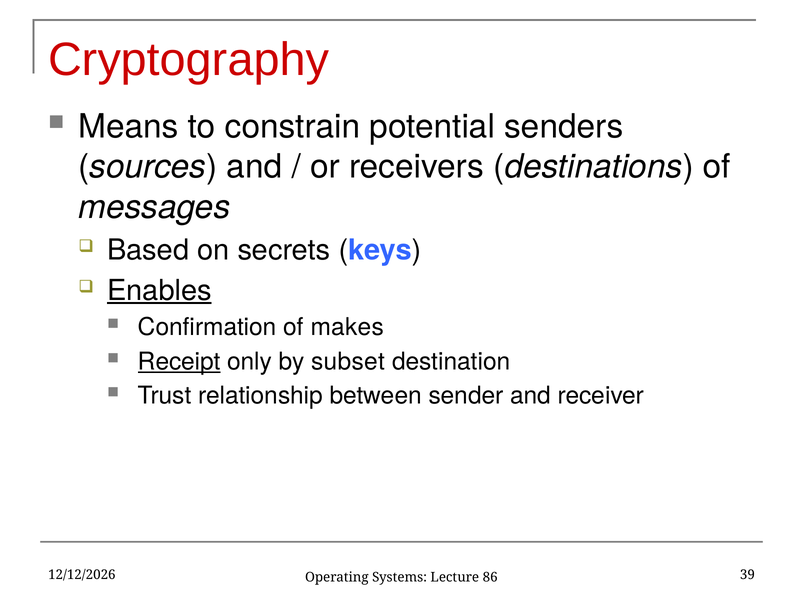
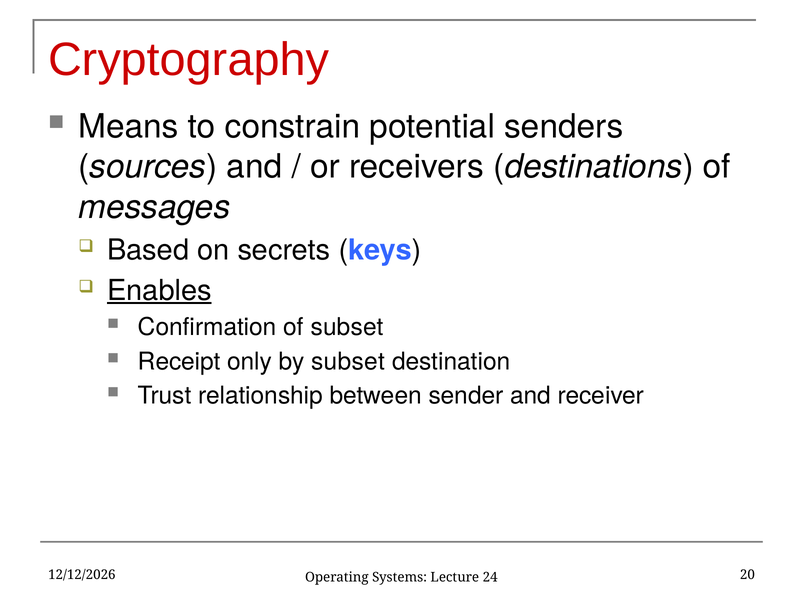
of makes: makes -> subset
Receipt underline: present -> none
39: 39 -> 20
86: 86 -> 24
